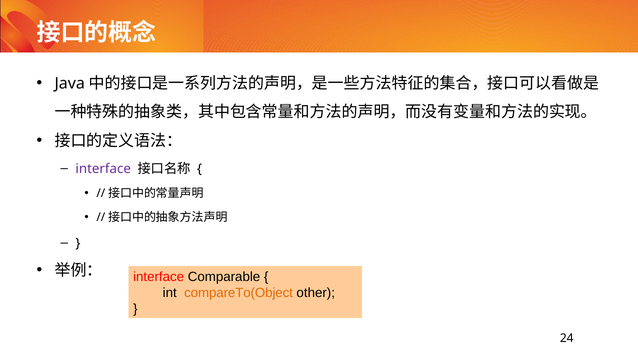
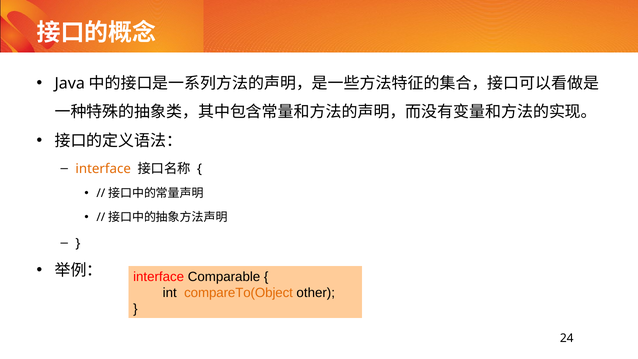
interface at (103, 169) colour: purple -> orange
